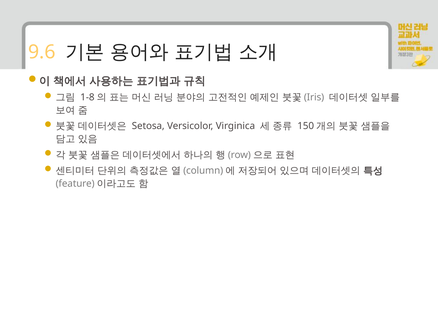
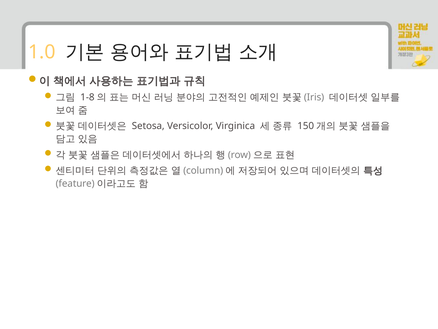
9.6: 9.6 -> 1.0
